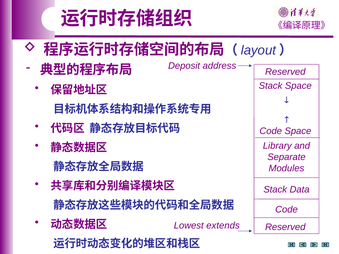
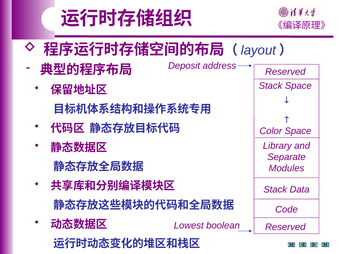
Code at (271, 131): Code -> Color
extends: extends -> boolean
